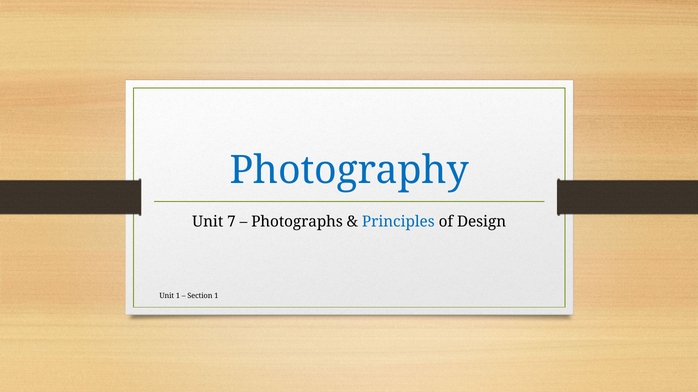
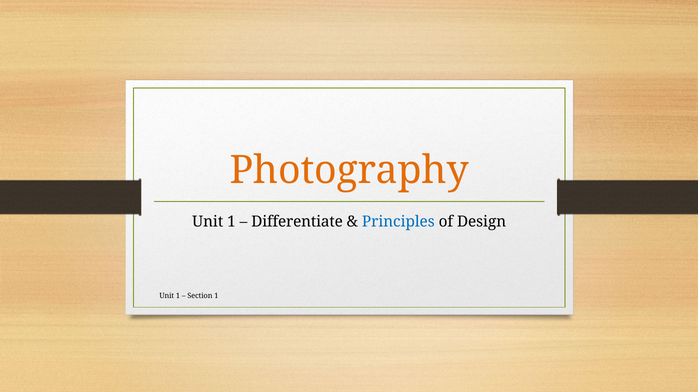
Photography colour: blue -> orange
7 at (231, 222): 7 -> 1
Photographs: Photographs -> Differentiate
